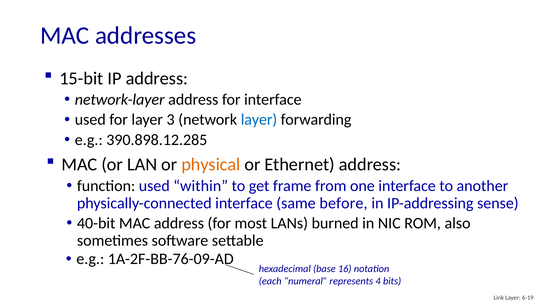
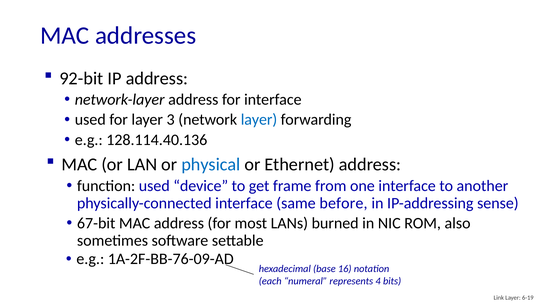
15-bit: 15-bit -> 92-bit
390.898.12.285: 390.898.12.285 -> 128.114.40.136
physical colour: orange -> blue
within: within -> device
40-bit: 40-bit -> 67-bit
